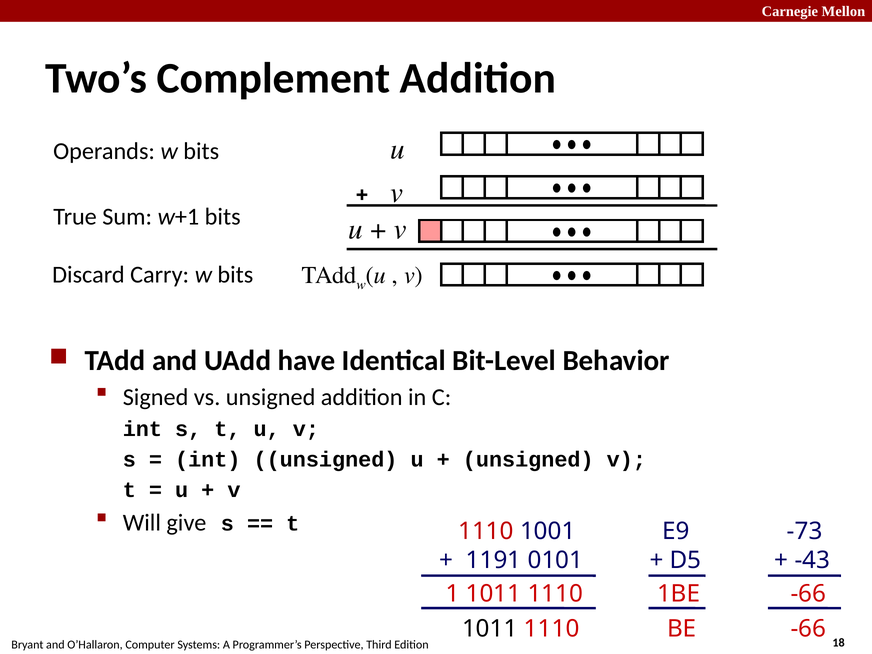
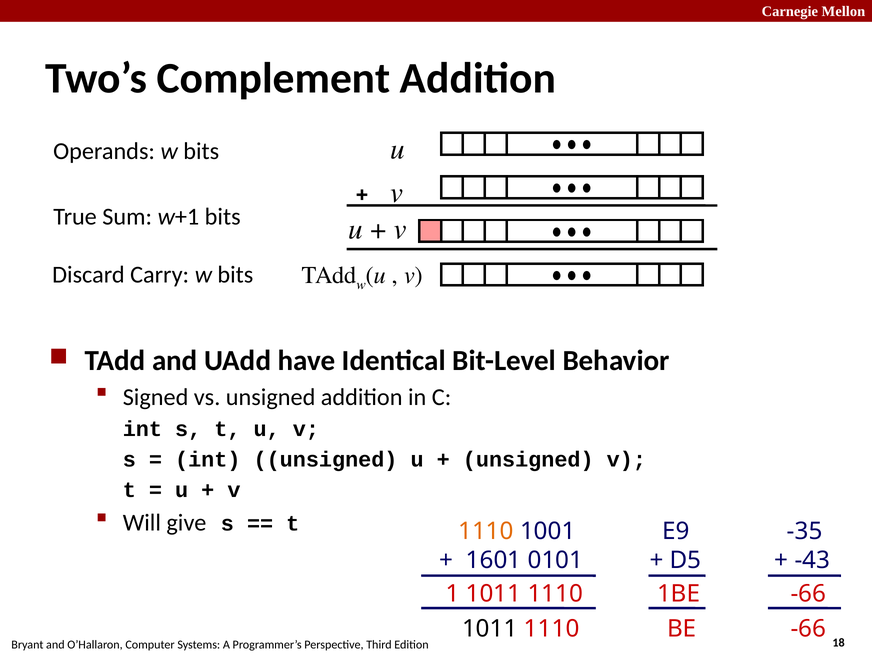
1110 at (486, 531) colour: red -> orange
-73: -73 -> -35
1191: 1191 -> 1601
